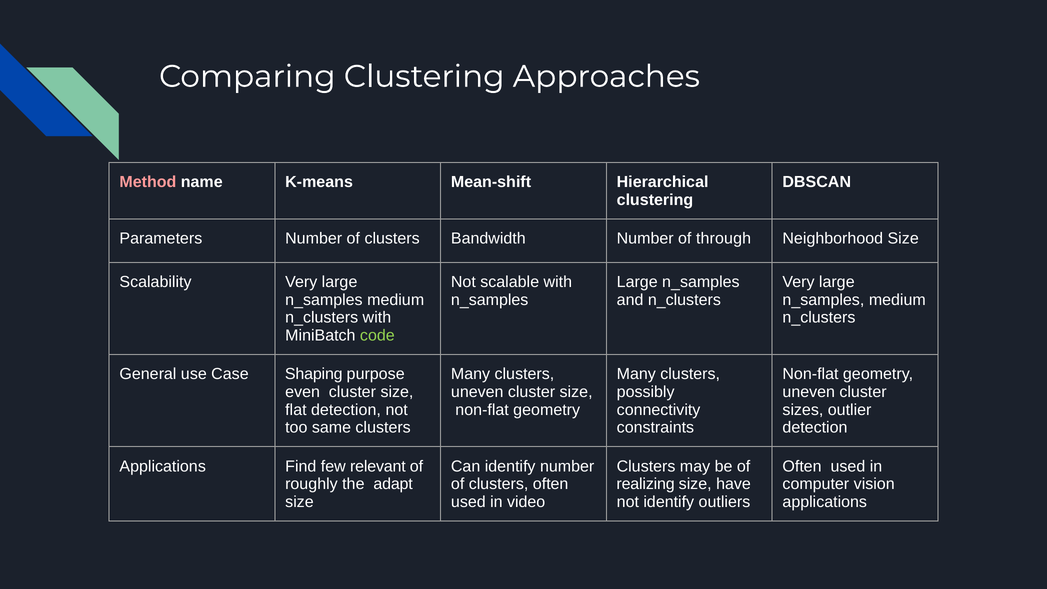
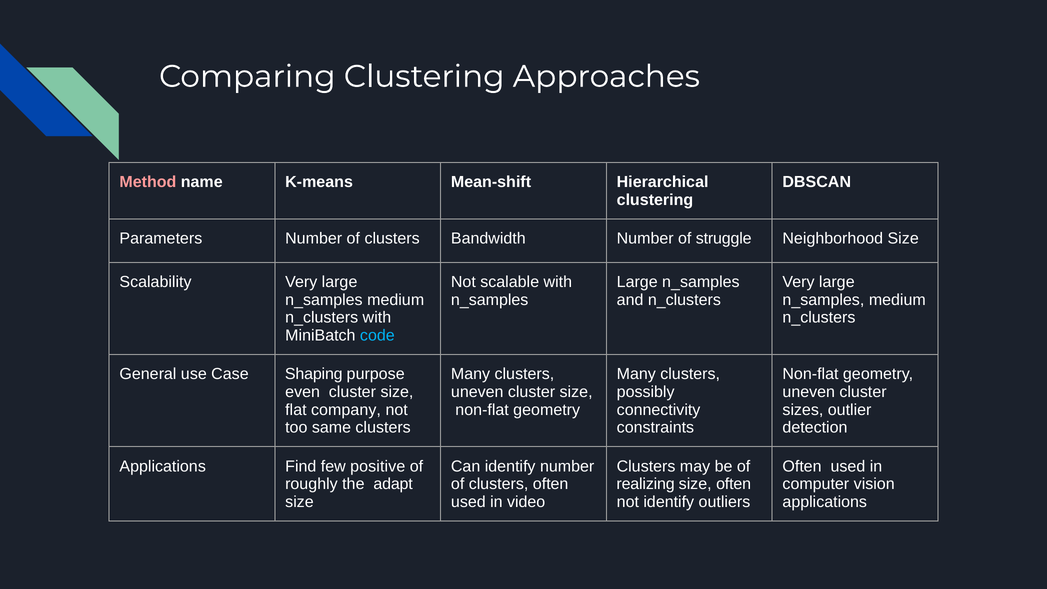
through: through -> struggle
code colour: light green -> light blue
flat detection: detection -> company
relevant: relevant -> positive
size have: have -> often
